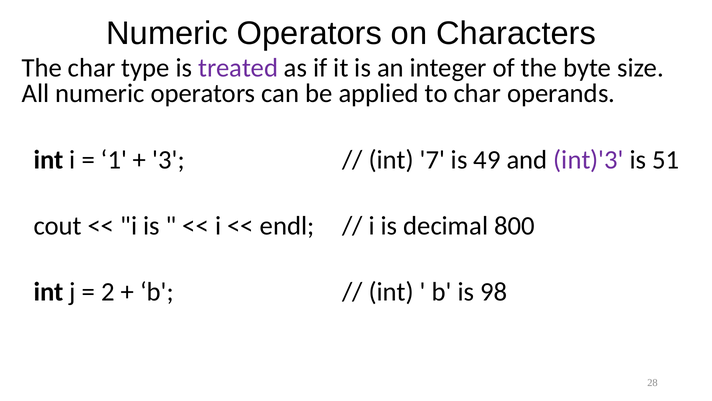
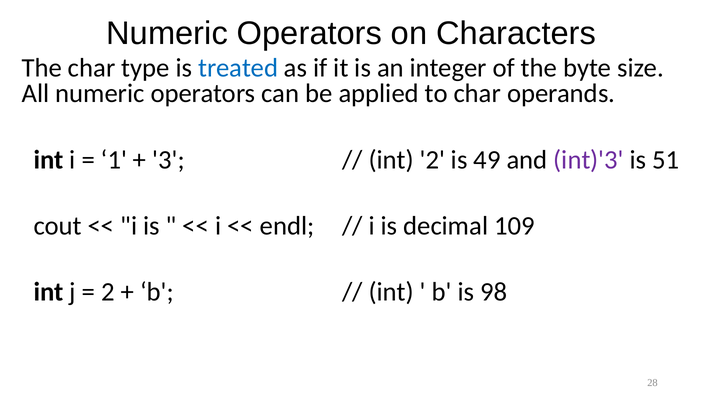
treated colour: purple -> blue
int 7: 7 -> 2
800: 800 -> 109
